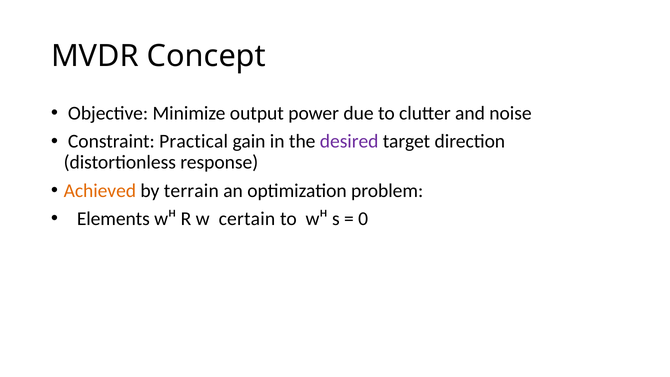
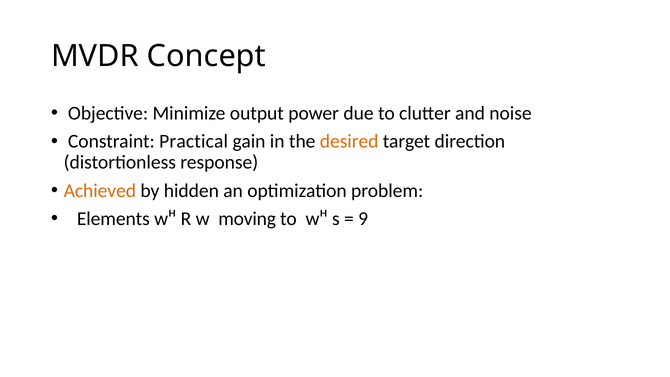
desired colour: purple -> orange
terrain: terrain -> hidden
certain: certain -> moving
0: 0 -> 9
